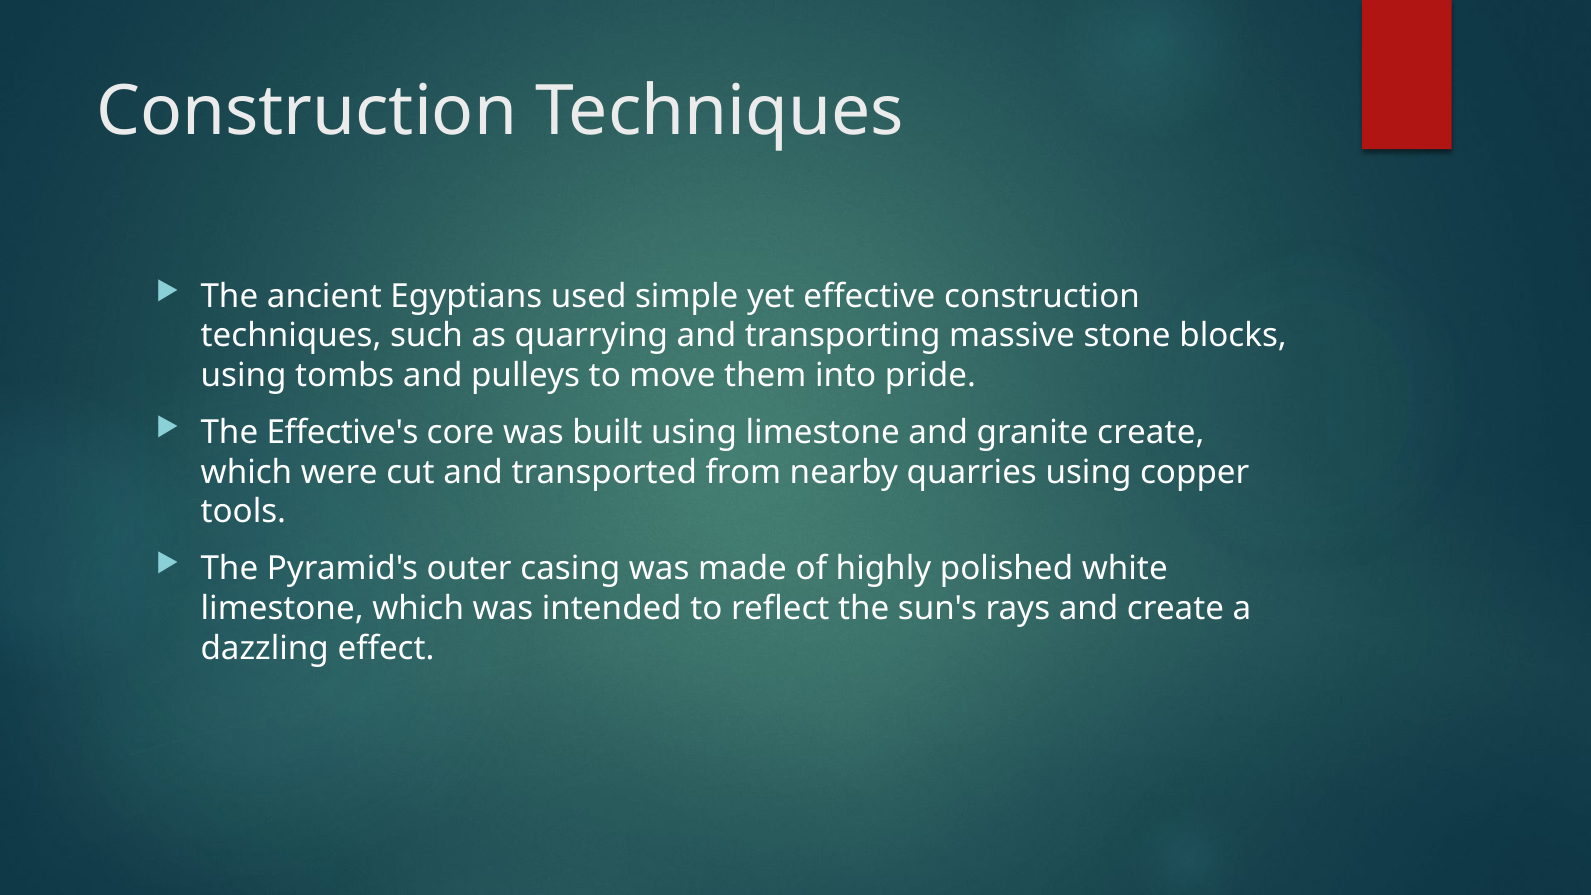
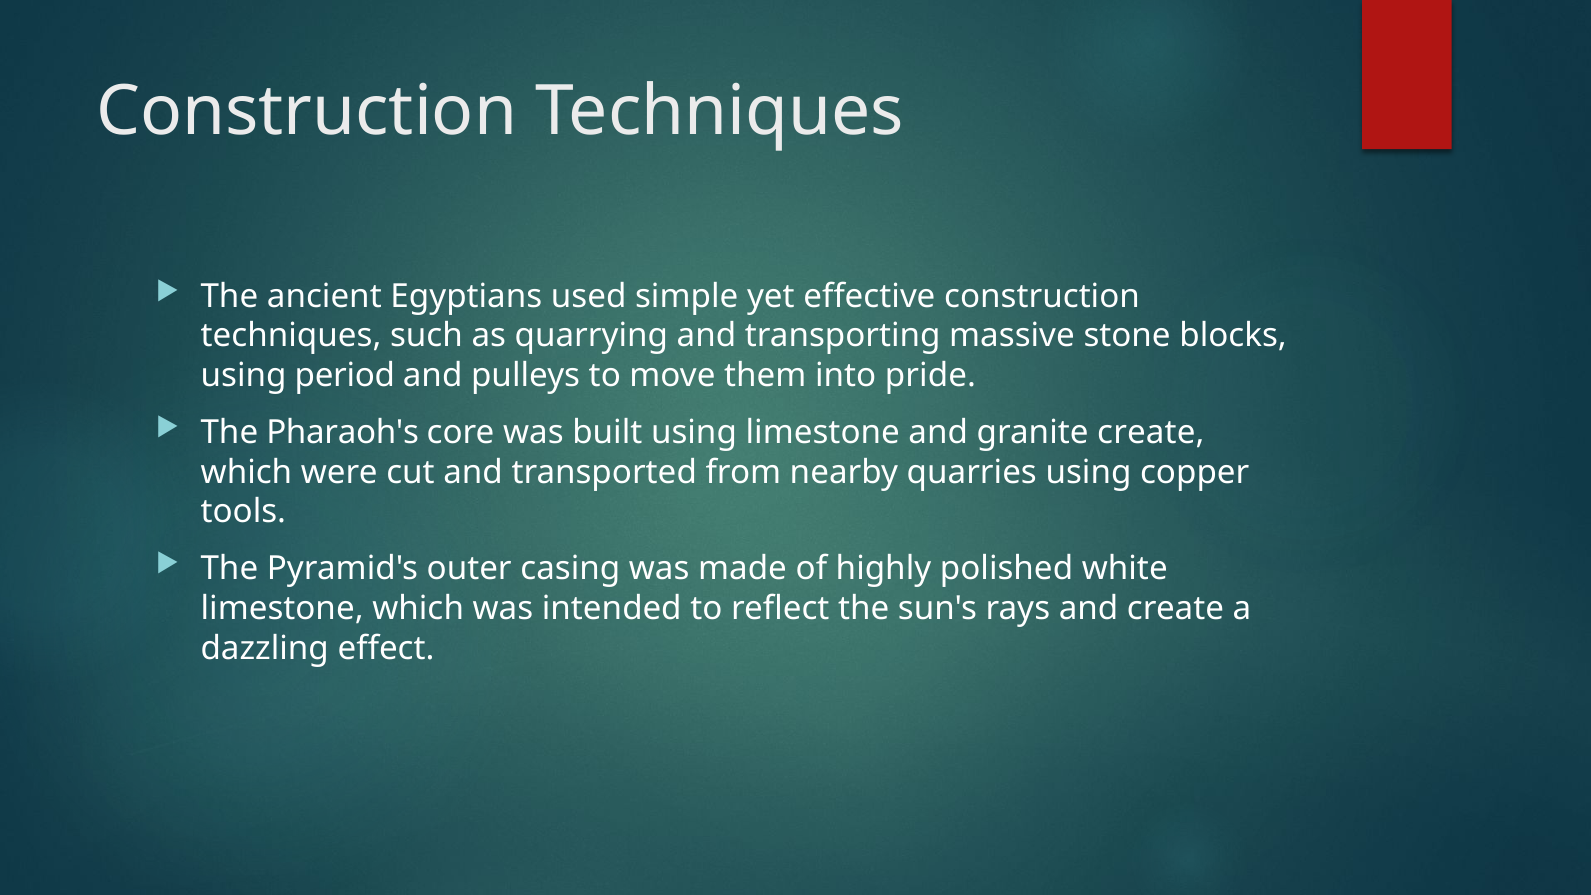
tombs: tombs -> period
Effective's: Effective's -> Pharaoh's
